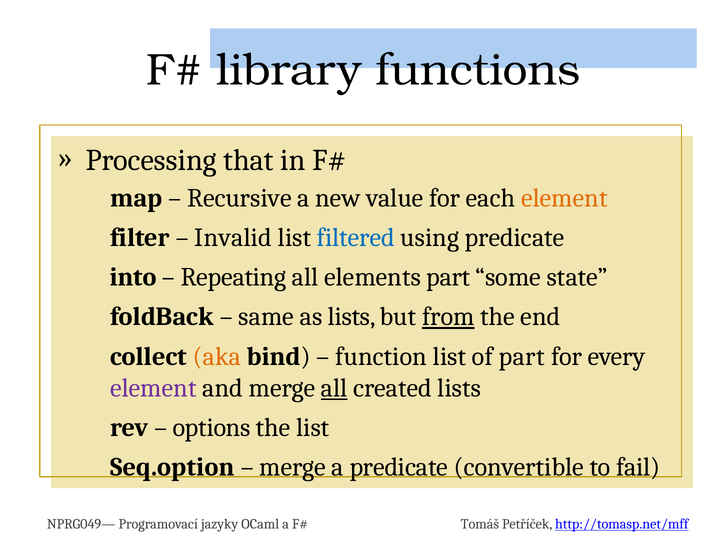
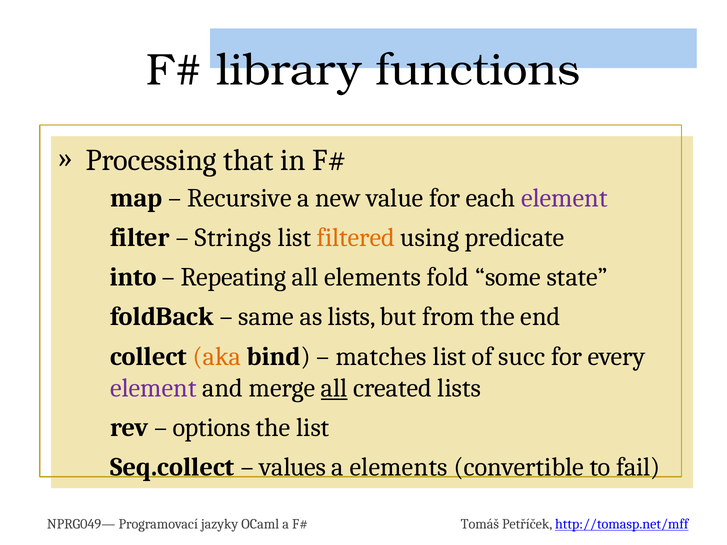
element at (564, 198) colour: orange -> purple
Invalid: Invalid -> Strings
filtered colour: blue -> orange
elements part: part -> fold
from underline: present -> none
function: function -> matches
of part: part -> succ
Seq.option: Seq.option -> Seq.collect
merge at (293, 467): merge -> values
a predicate: predicate -> elements
